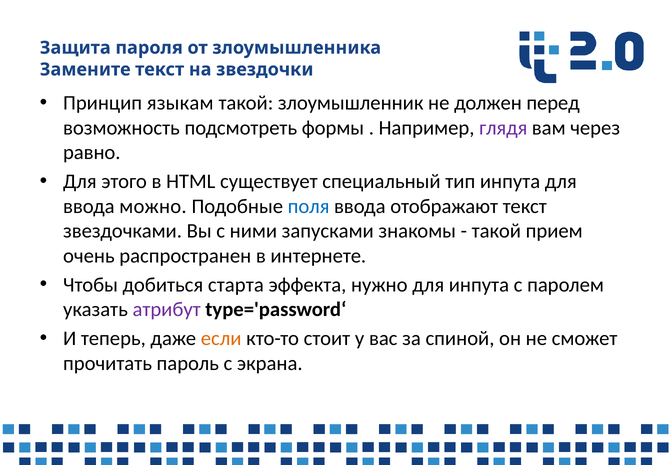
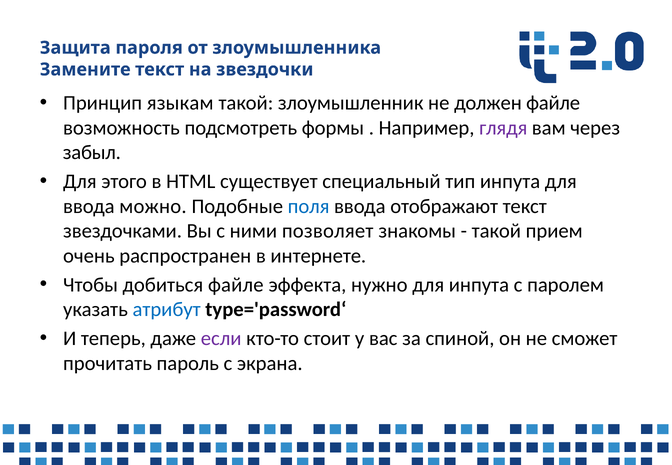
должен перед: перед -> файле
равно: равно -> забыл
запусками: запусками -> позволяет
добиться старта: старта -> файле
атрибут colour: purple -> blue
если colour: orange -> purple
